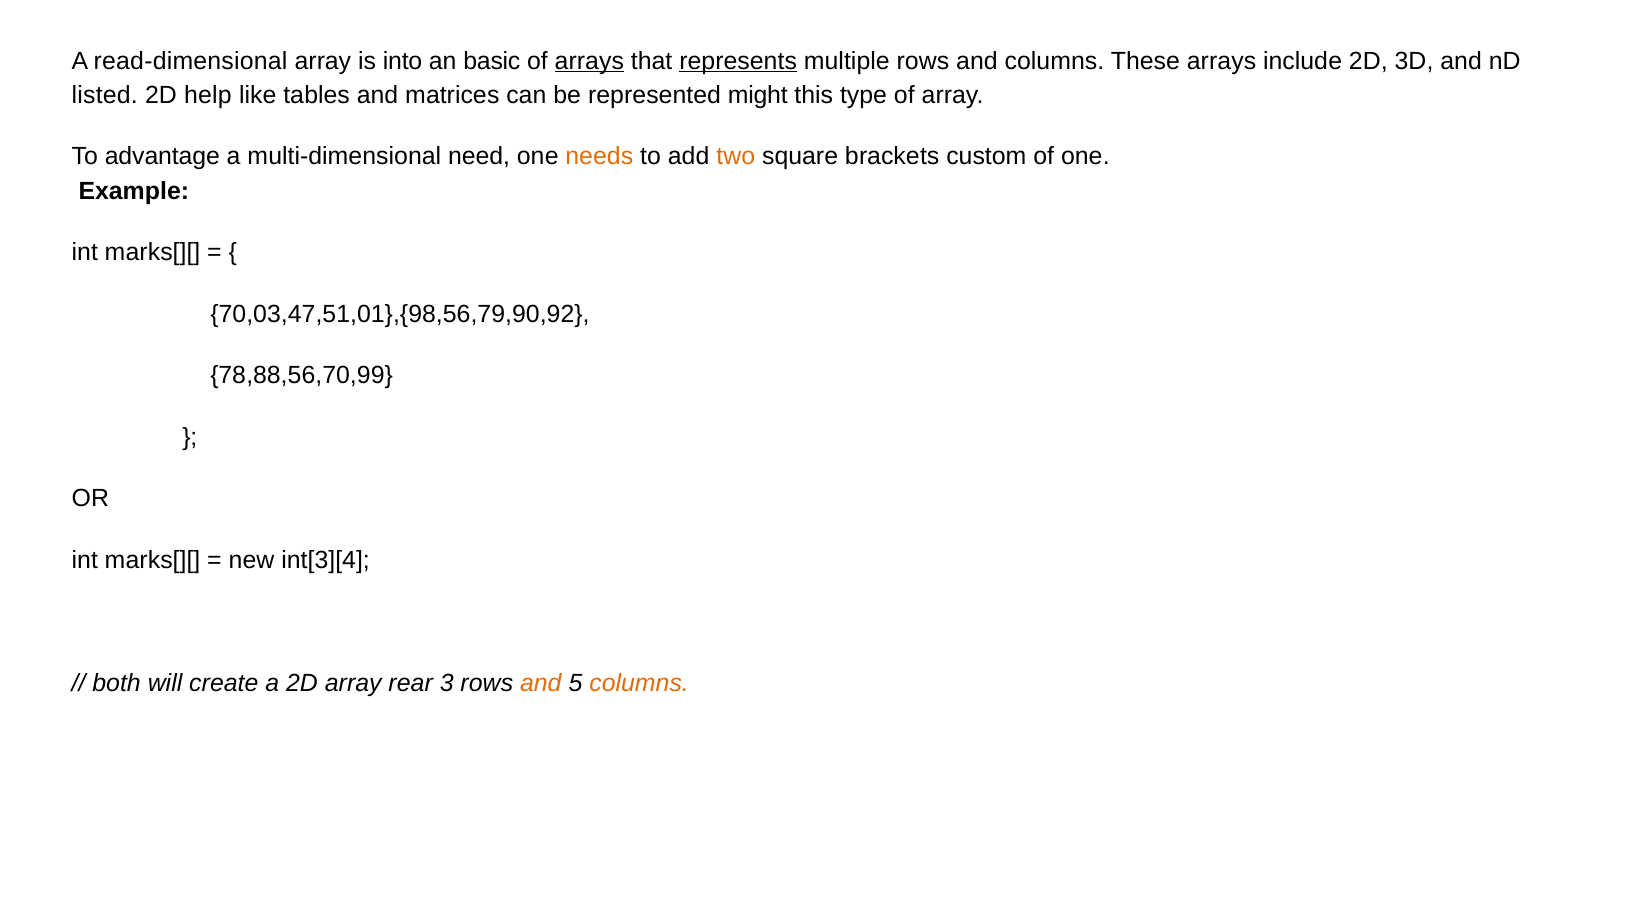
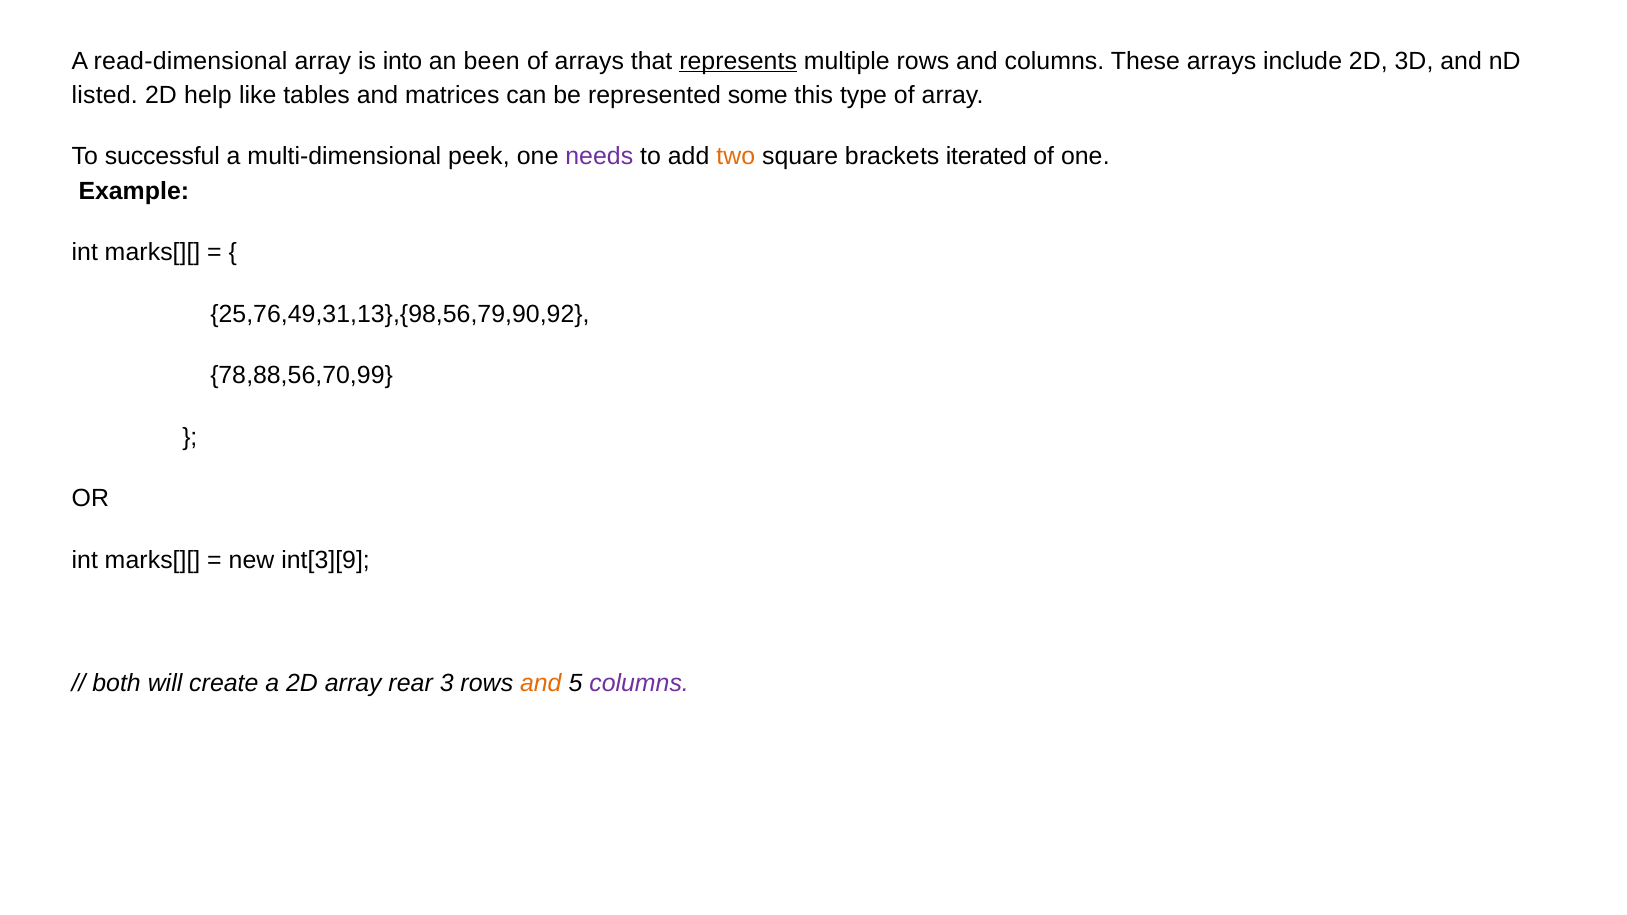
basic: basic -> been
arrays at (589, 61) underline: present -> none
might: might -> some
advantage: advantage -> successful
need: need -> peek
needs colour: orange -> purple
custom: custom -> iterated
70,03,47,51,01},{98,56,79,90,92: 70,03,47,51,01},{98,56,79,90,92 -> 25,76,49,31,13},{98,56,79,90,92
int[3][4: int[3][4 -> int[3][9
columns at (639, 683) colour: orange -> purple
